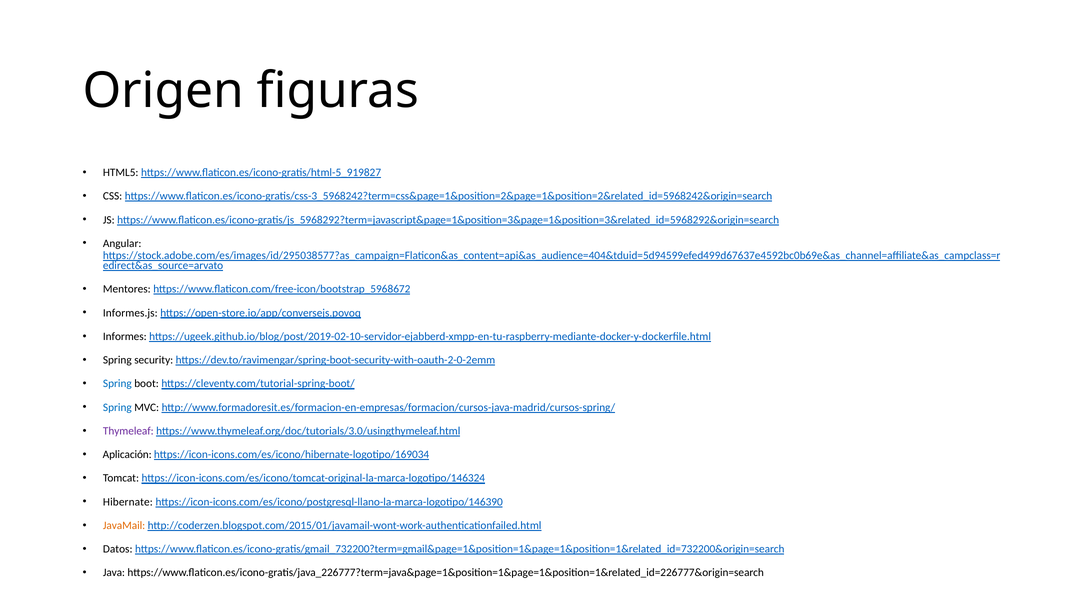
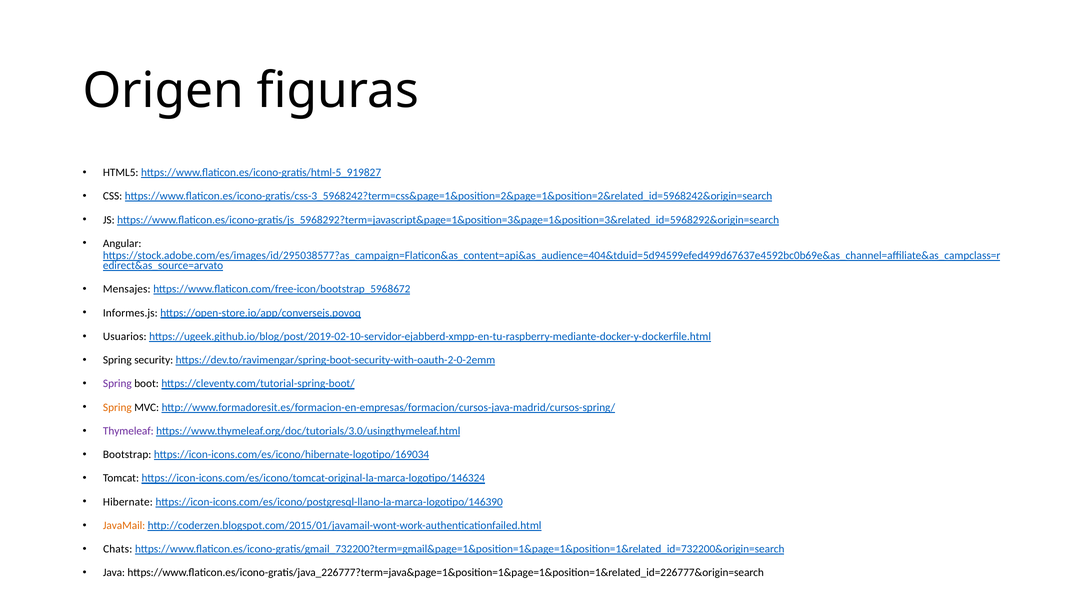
Mentores: Mentores -> Mensajes
Informes: Informes -> Usuarios
Spring at (117, 384) colour: blue -> purple
Spring at (117, 407) colour: blue -> orange
Aplicación: Aplicación -> Bootstrap
Datos: Datos -> Chats
